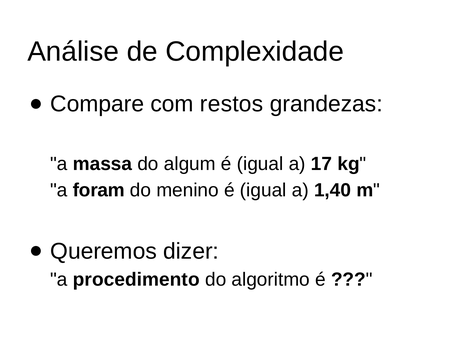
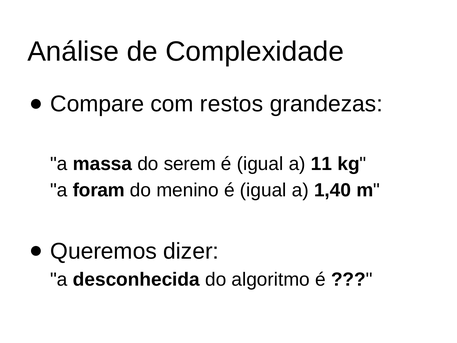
algum: algum -> serem
17: 17 -> 11
procedimento: procedimento -> desconhecida
